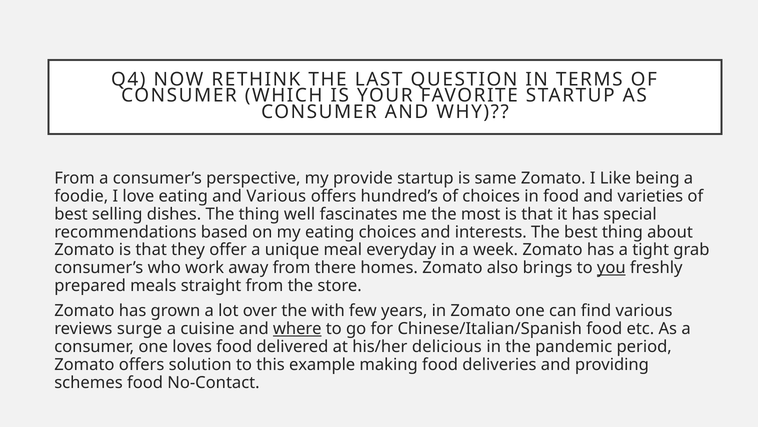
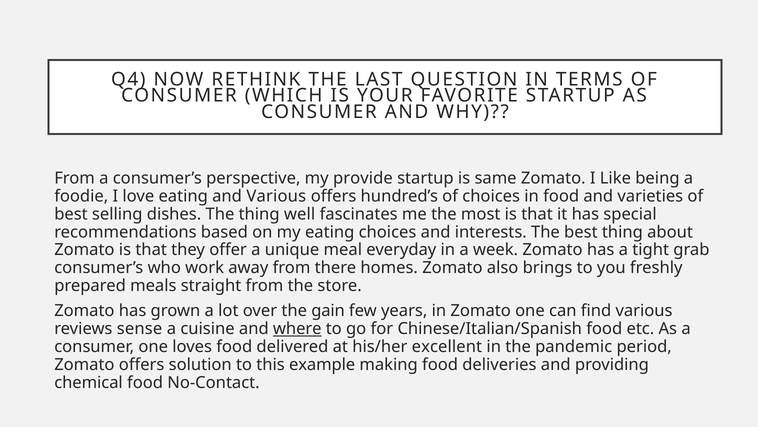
you underline: present -> none
with: with -> gain
surge: surge -> sense
delicious: delicious -> excellent
schemes: schemes -> chemical
